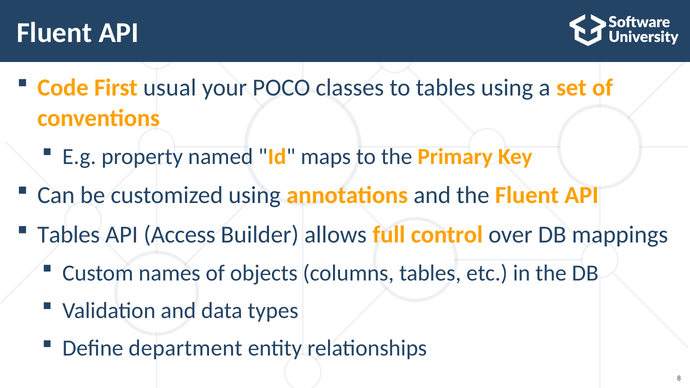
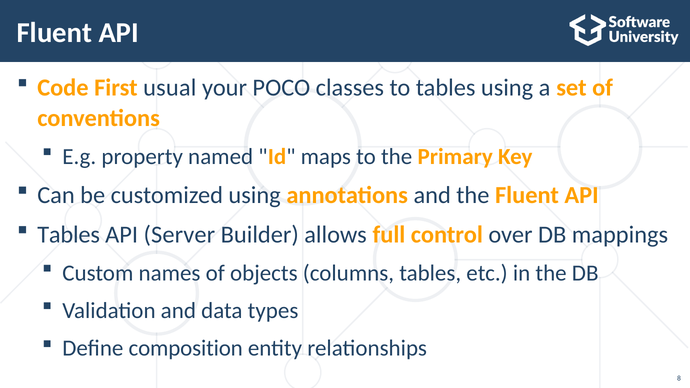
Access: Access -> Server
department: department -> composition
